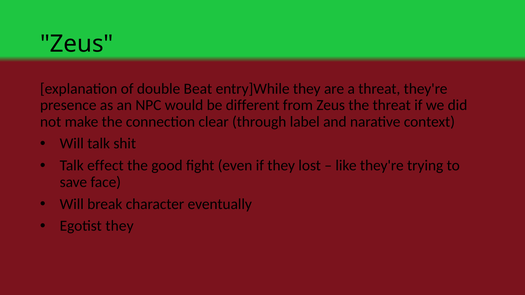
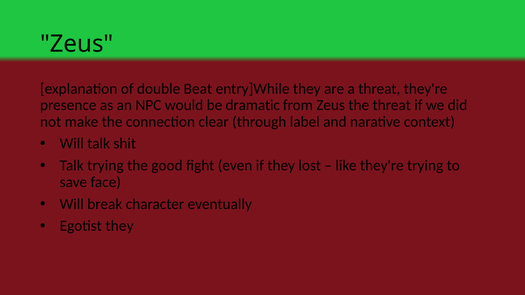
different: different -> dramatic
Talk effect: effect -> trying
